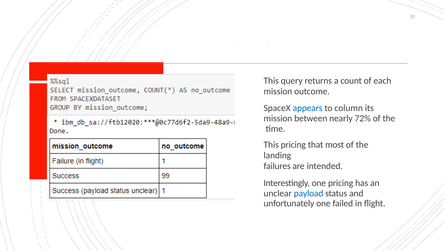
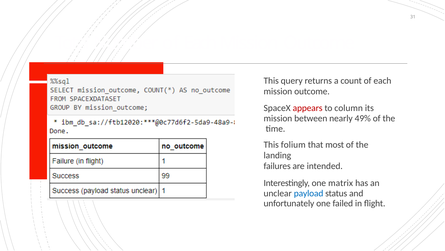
appears colour: blue -> red
72%: 72% -> 49%
This pricing: pricing -> folium
one pricing: pricing -> matrix
